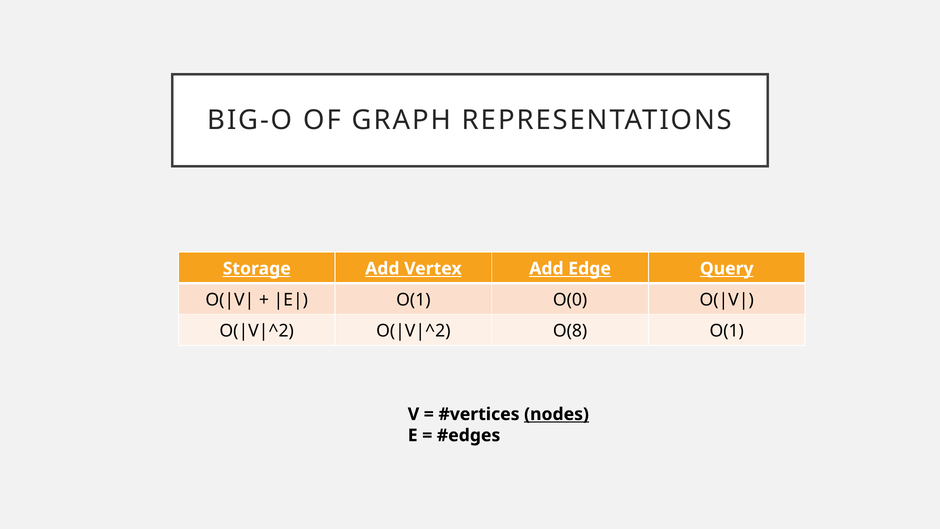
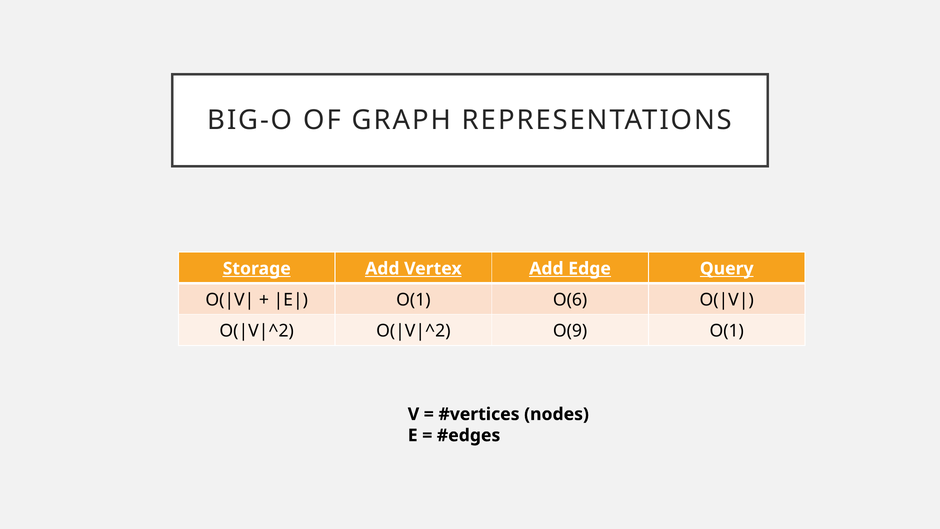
O(0: O(0 -> O(6
O(8: O(8 -> O(9
nodes underline: present -> none
